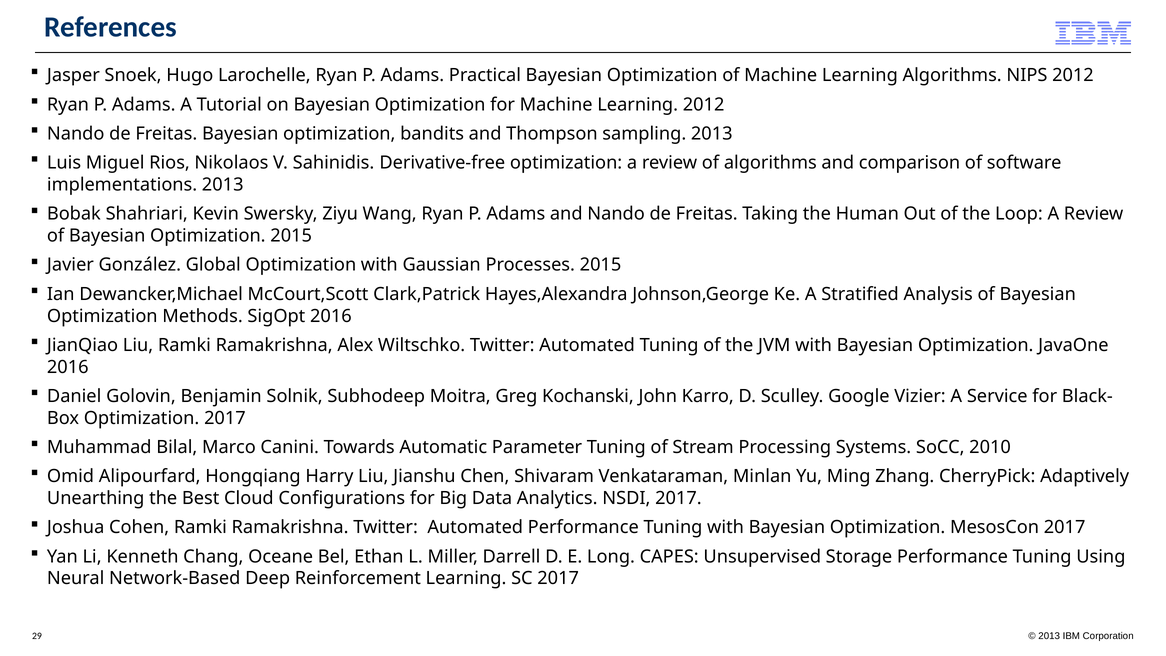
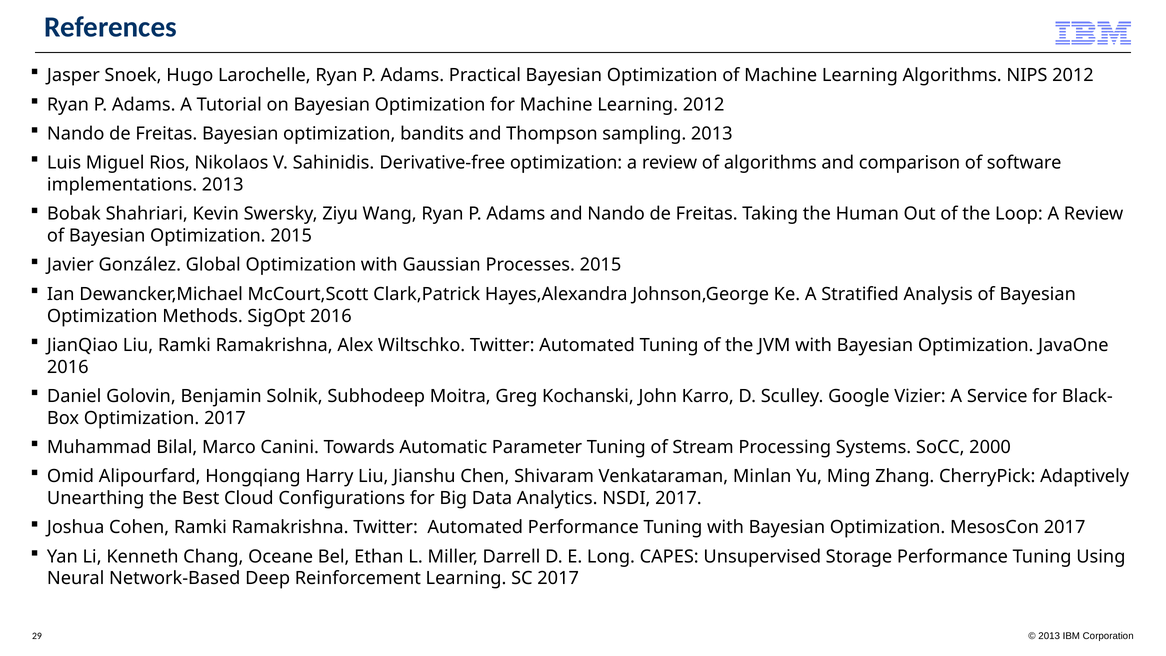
2010: 2010 -> 2000
